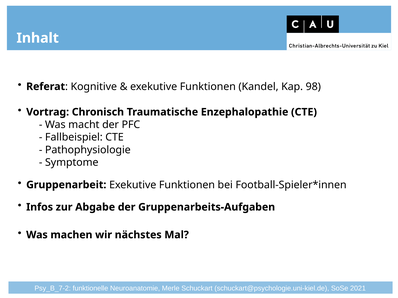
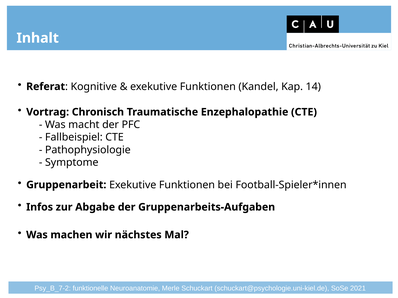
98: 98 -> 14
